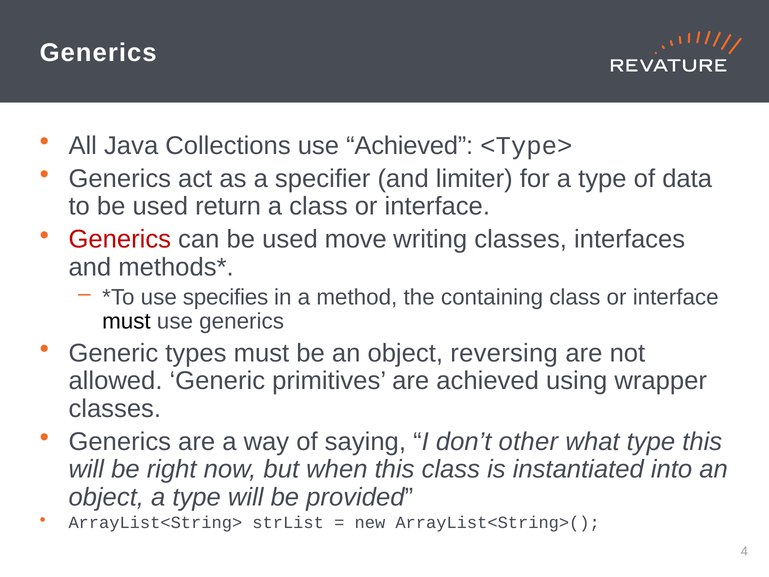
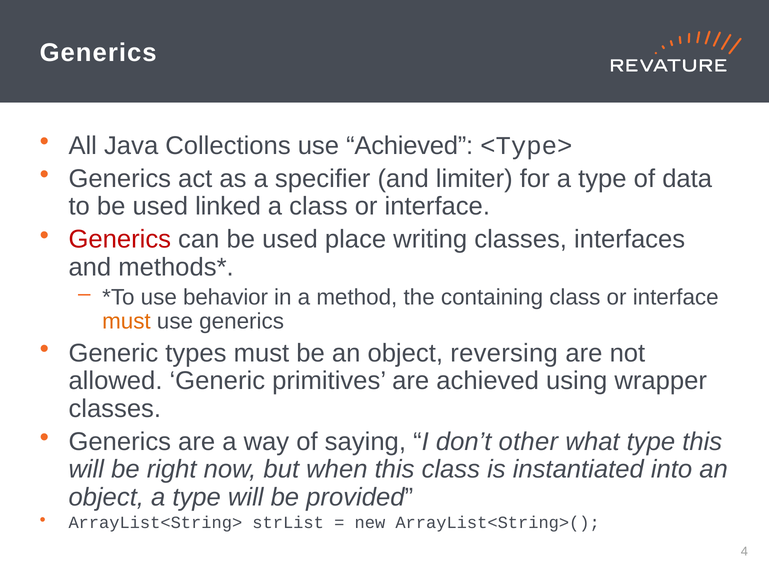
return: return -> linked
move: move -> place
specifies: specifies -> behavior
must at (126, 321) colour: black -> orange
